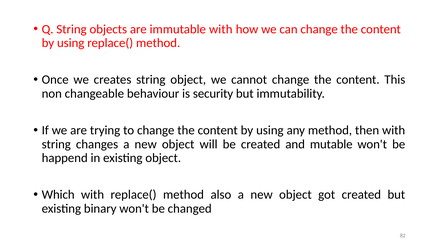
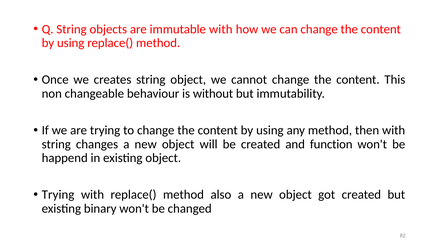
security: security -> without
mutable: mutable -> function
Which at (58, 195): Which -> Trying
